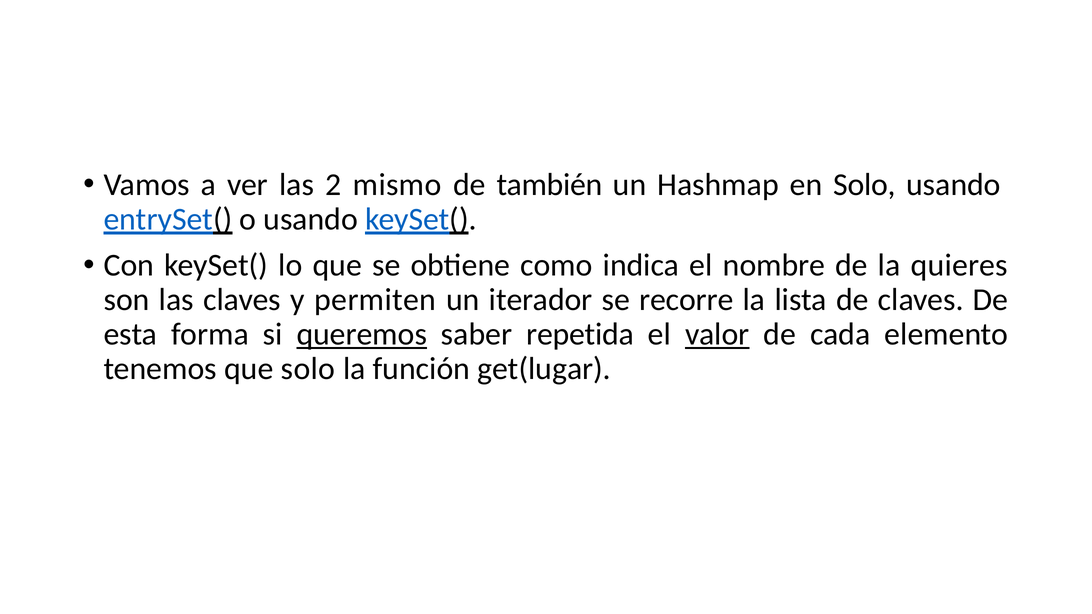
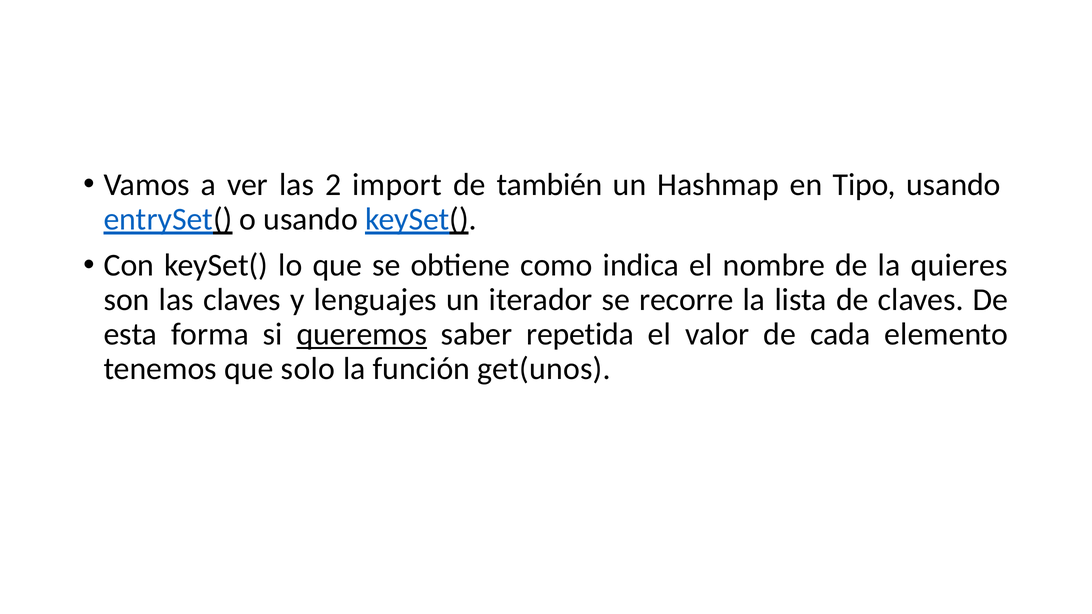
mismo: mismo -> import
en Solo: Solo -> Tipo
permiten: permiten -> lenguajes
valor underline: present -> none
get(lugar: get(lugar -> get(unos
